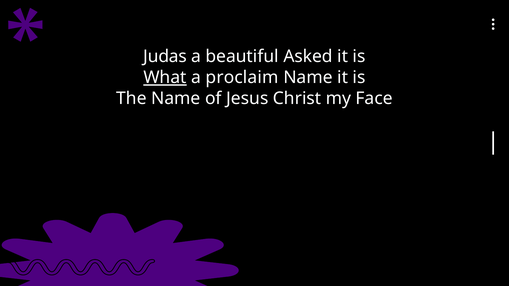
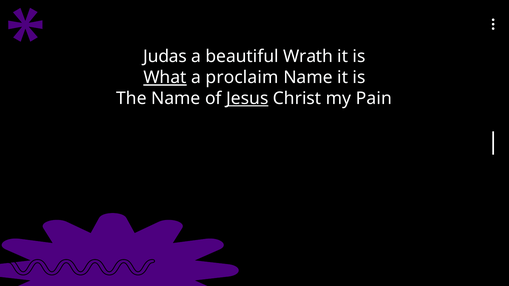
Asked: Asked -> Wrath
Jesus underline: none -> present
Face: Face -> Pain
